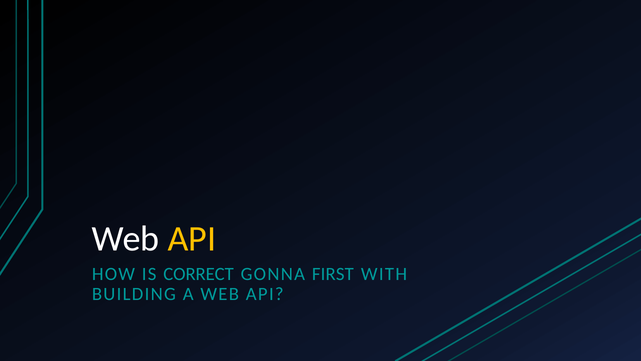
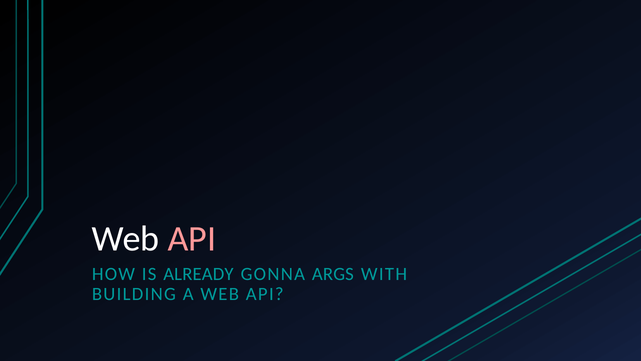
API at (192, 239) colour: yellow -> pink
CORRECT: CORRECT -> ALREADY
FIRST: FIRST -> ARGS
